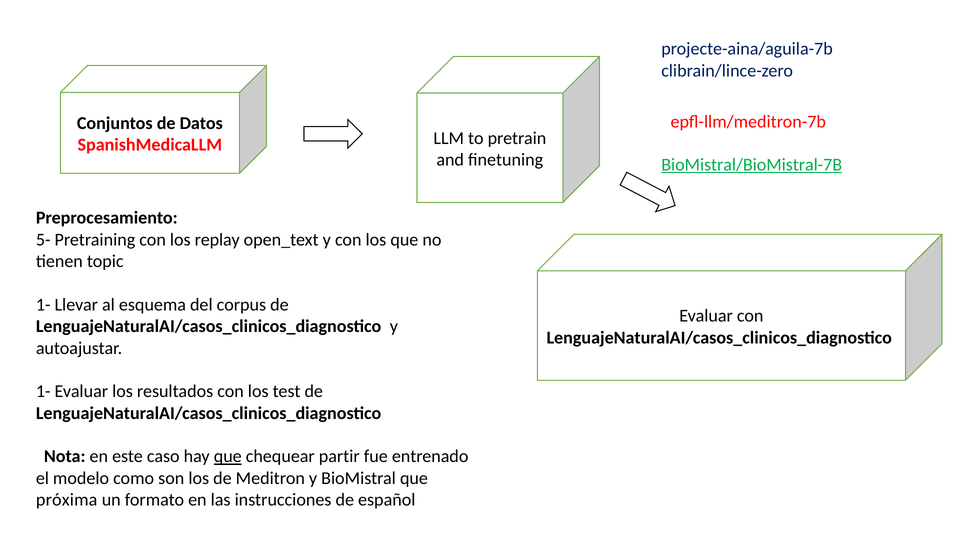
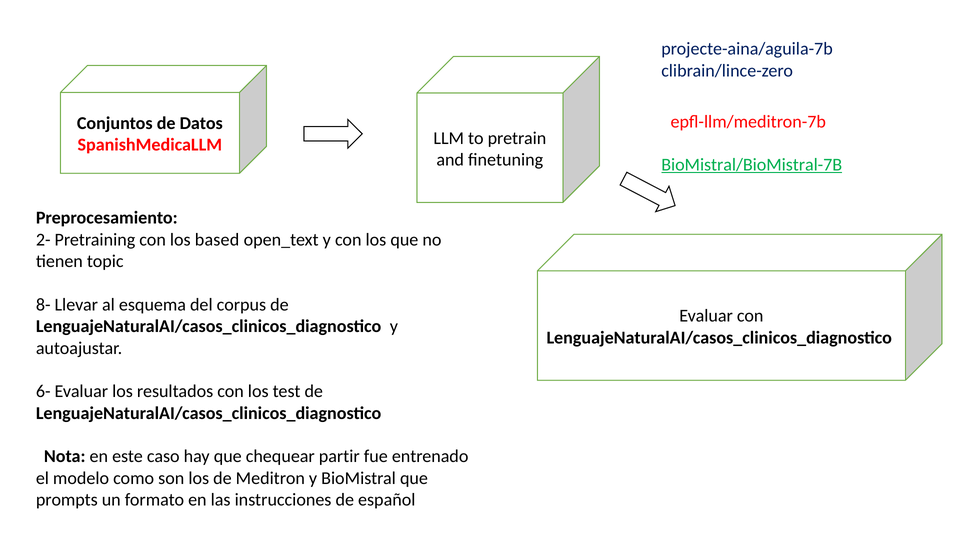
5-: 5- -> 2-
replay: replay -> based
1- at (43, 305): 1- -> 8-
1- at (43, 392): 1- -> 6-
que at (228, 457) underline: present -> none
próxima: próxima -> prompts
